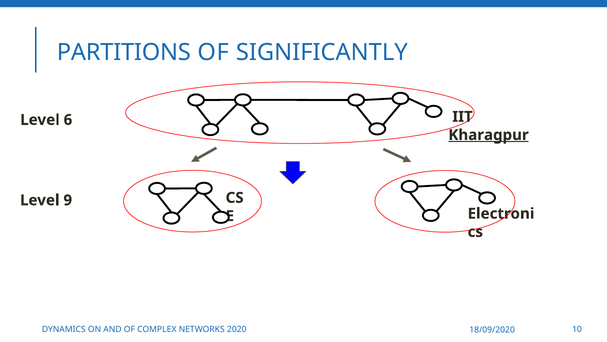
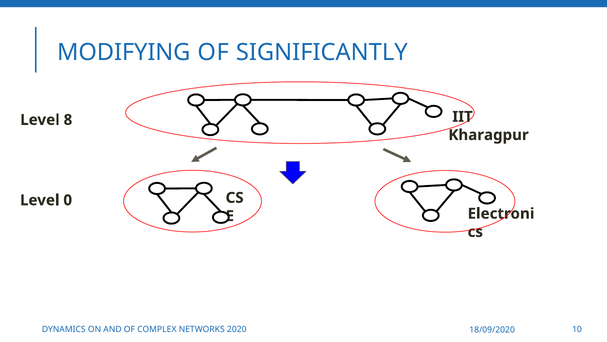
PARTITIONS: PARTITIONS -> MODIFYING
6: 6 -> 8
Kharagpur underline: present -> none
9: 9 -> 0
